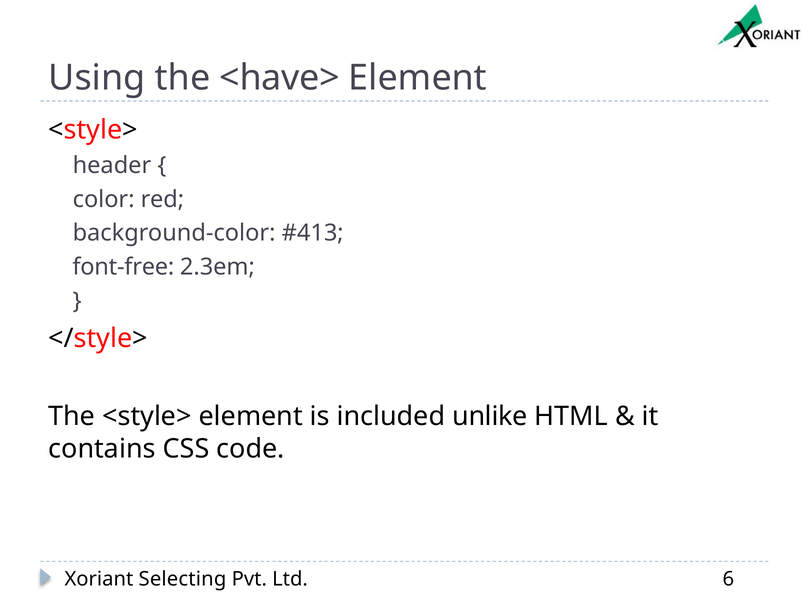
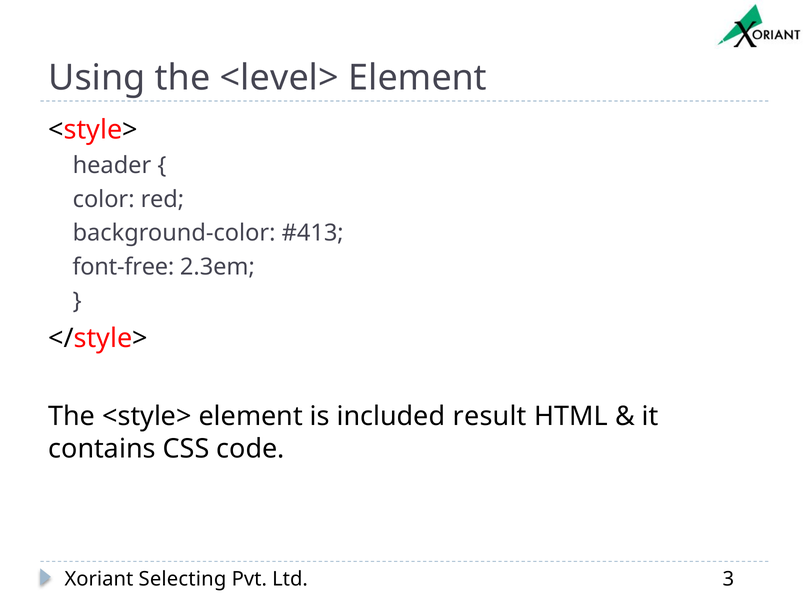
<have>: <have> -> <level>
unlike: unlike -> result
6: 6 -> 3
